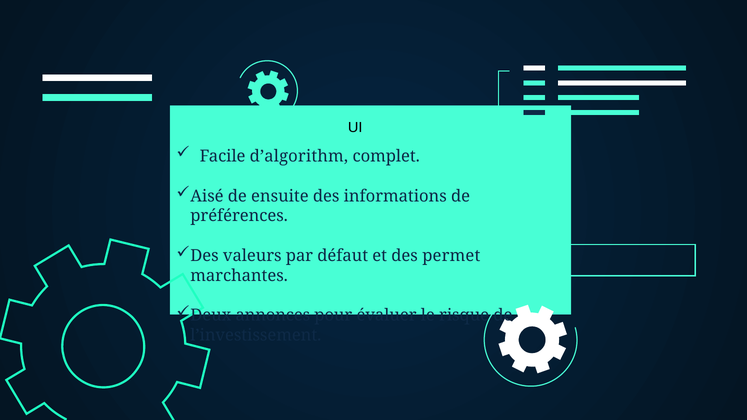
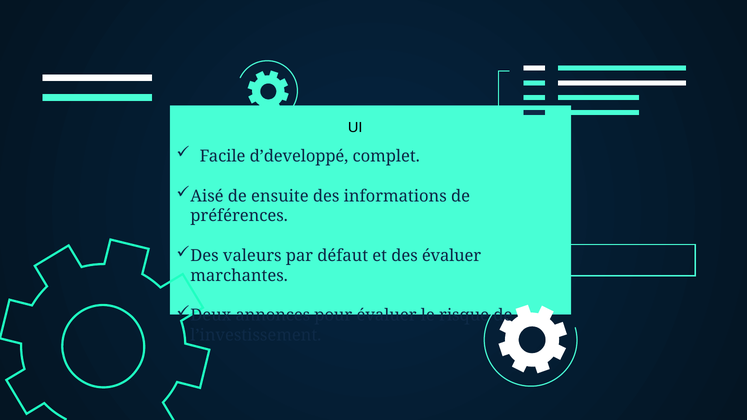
d’algorithm: d’algorithm -> d’developpé
des permet: permet -> évaluer
